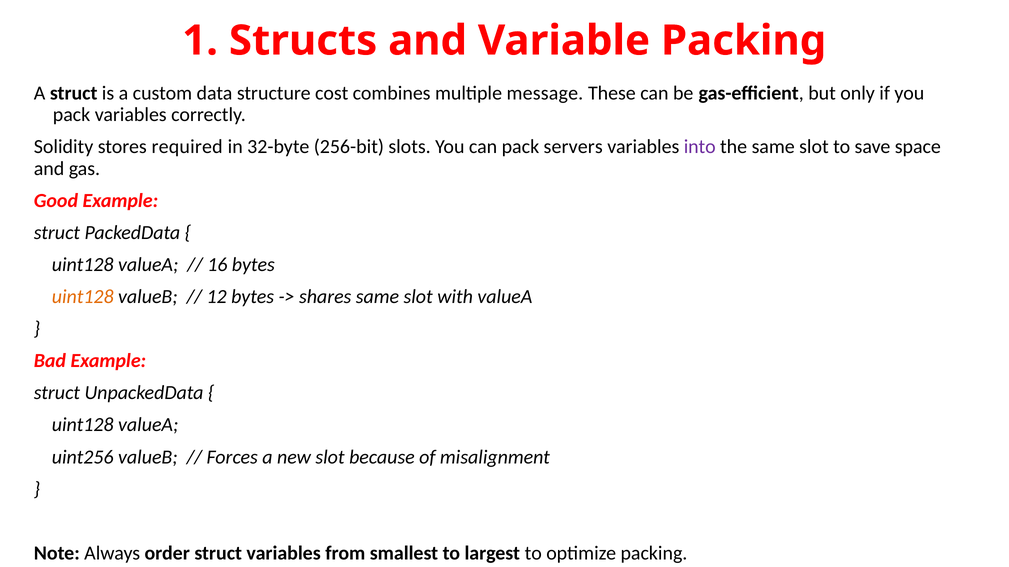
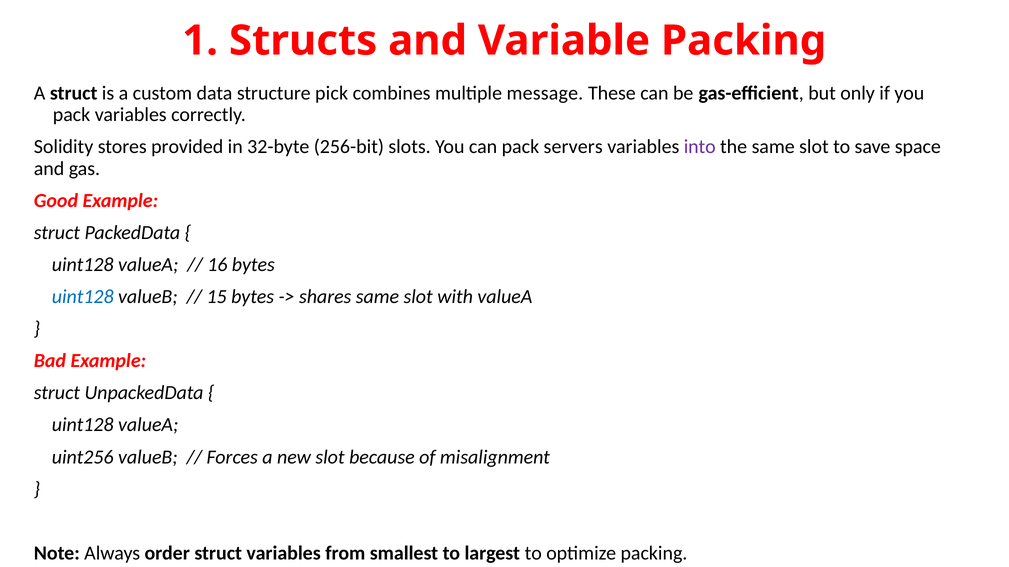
cost: cost -> pick
required: required -> provided
uint128 at (83, 297) colour: orange -> blue
12: 12 -> 15
